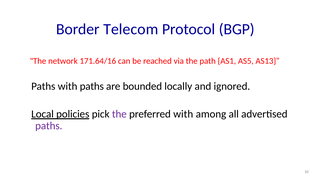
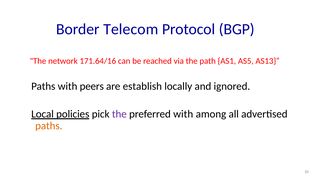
with paths: paths -> peers
bounded: bounded -> establish
paths at (49, 126) colour: purple -> orange
